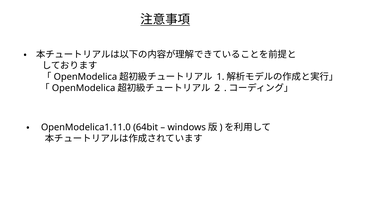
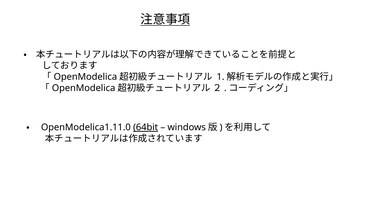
64bit underline: none -> present
